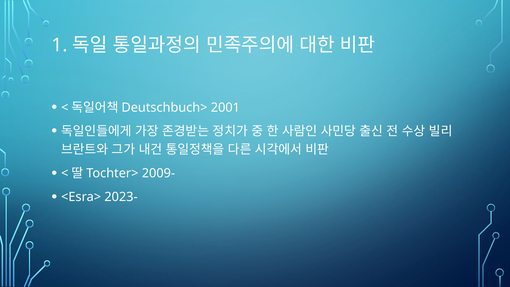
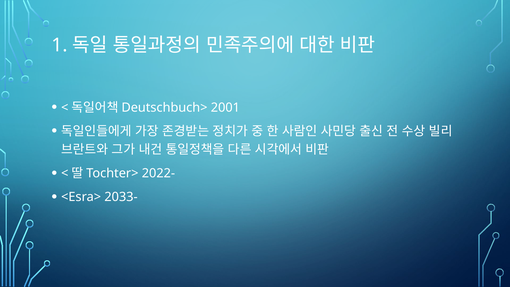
2009-: 2009- -> 2022-
2023-: 2023- -> 2033-
